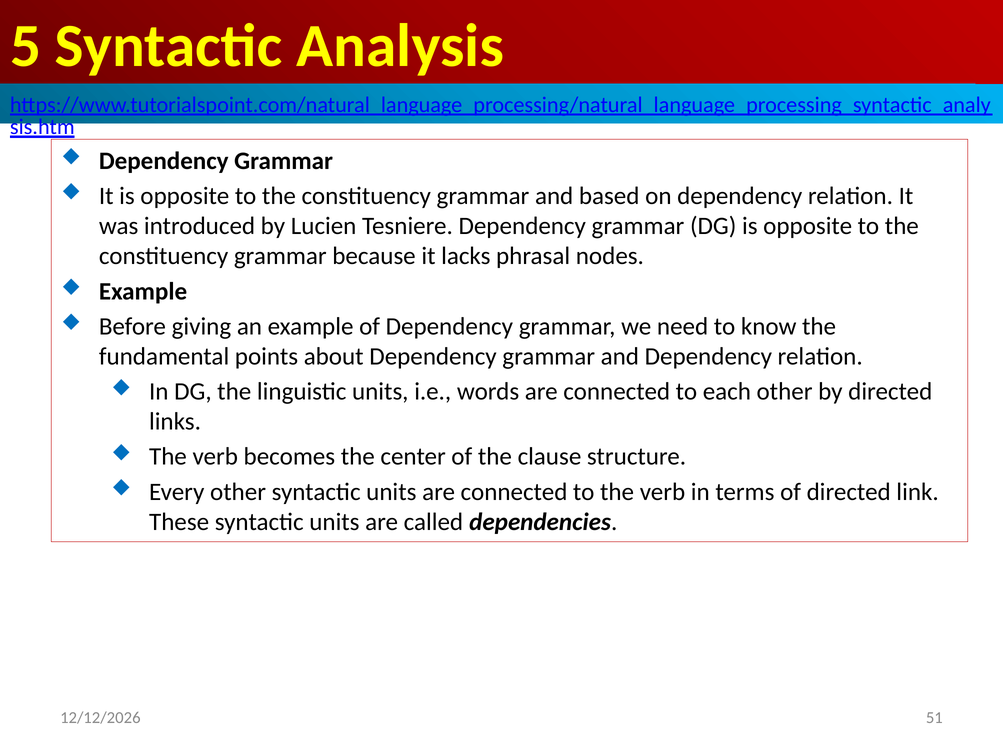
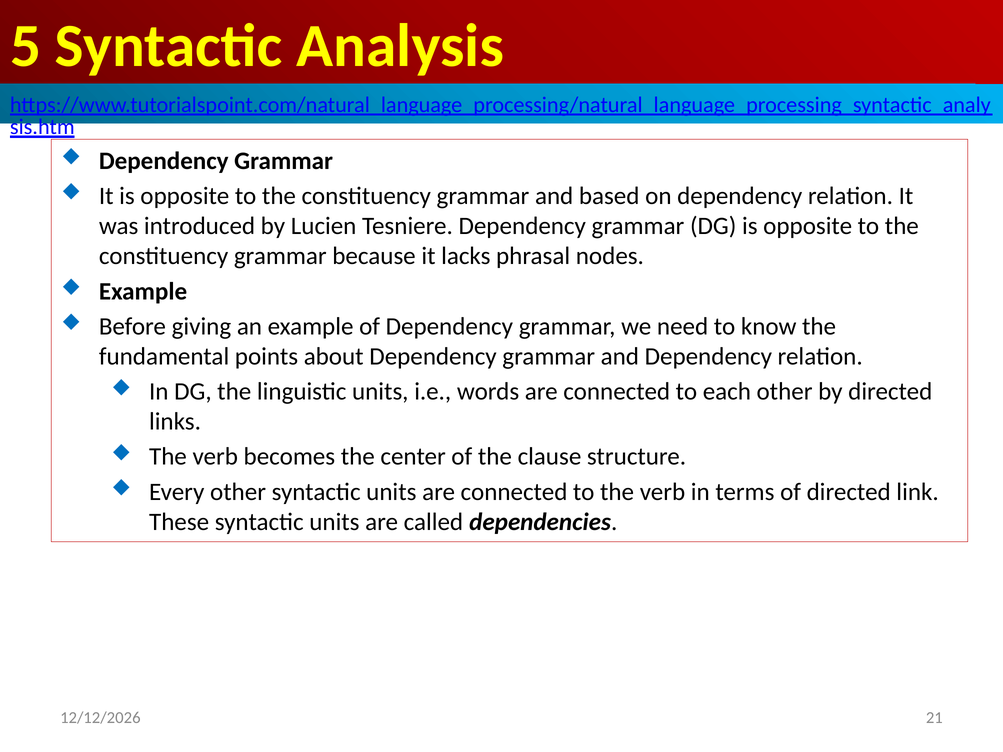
51: 51 -> 21
